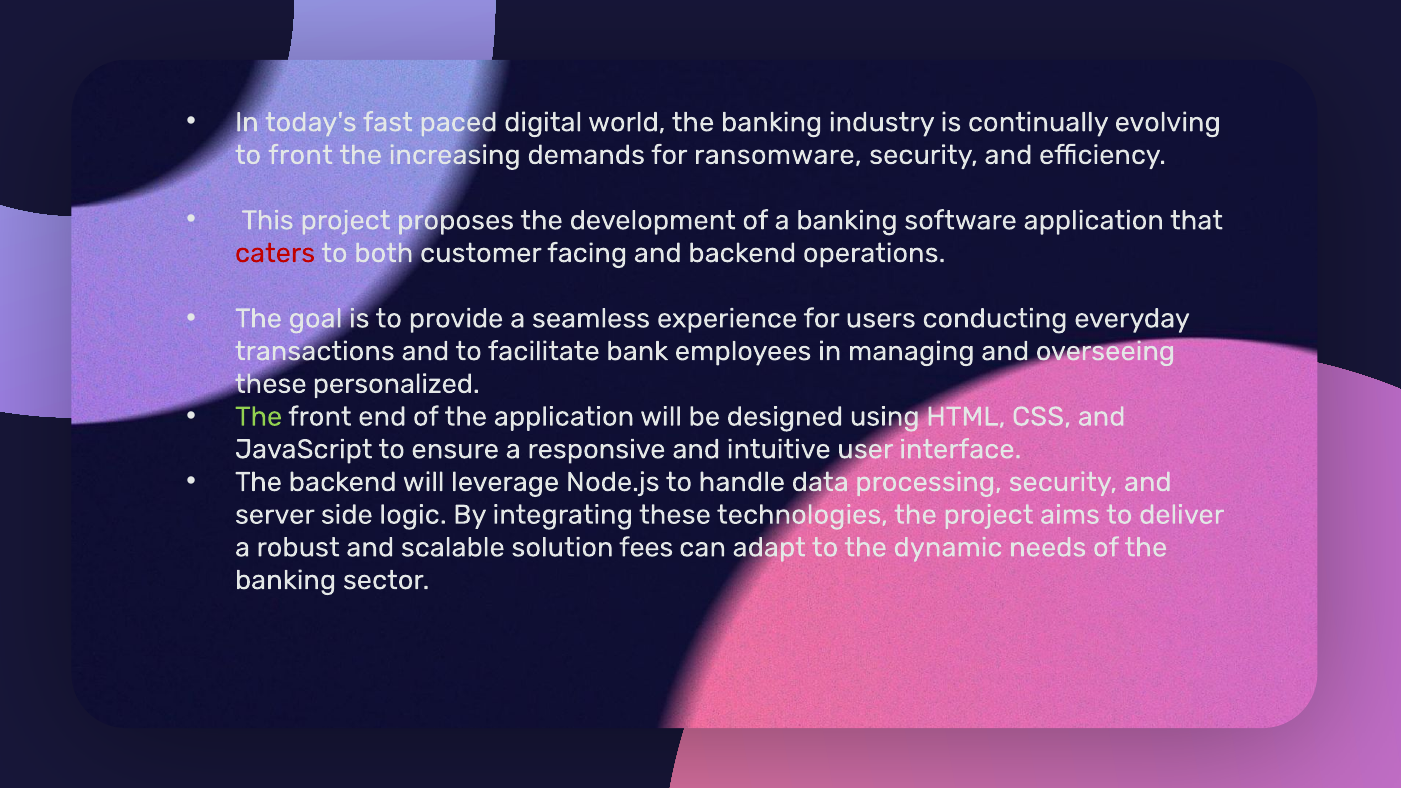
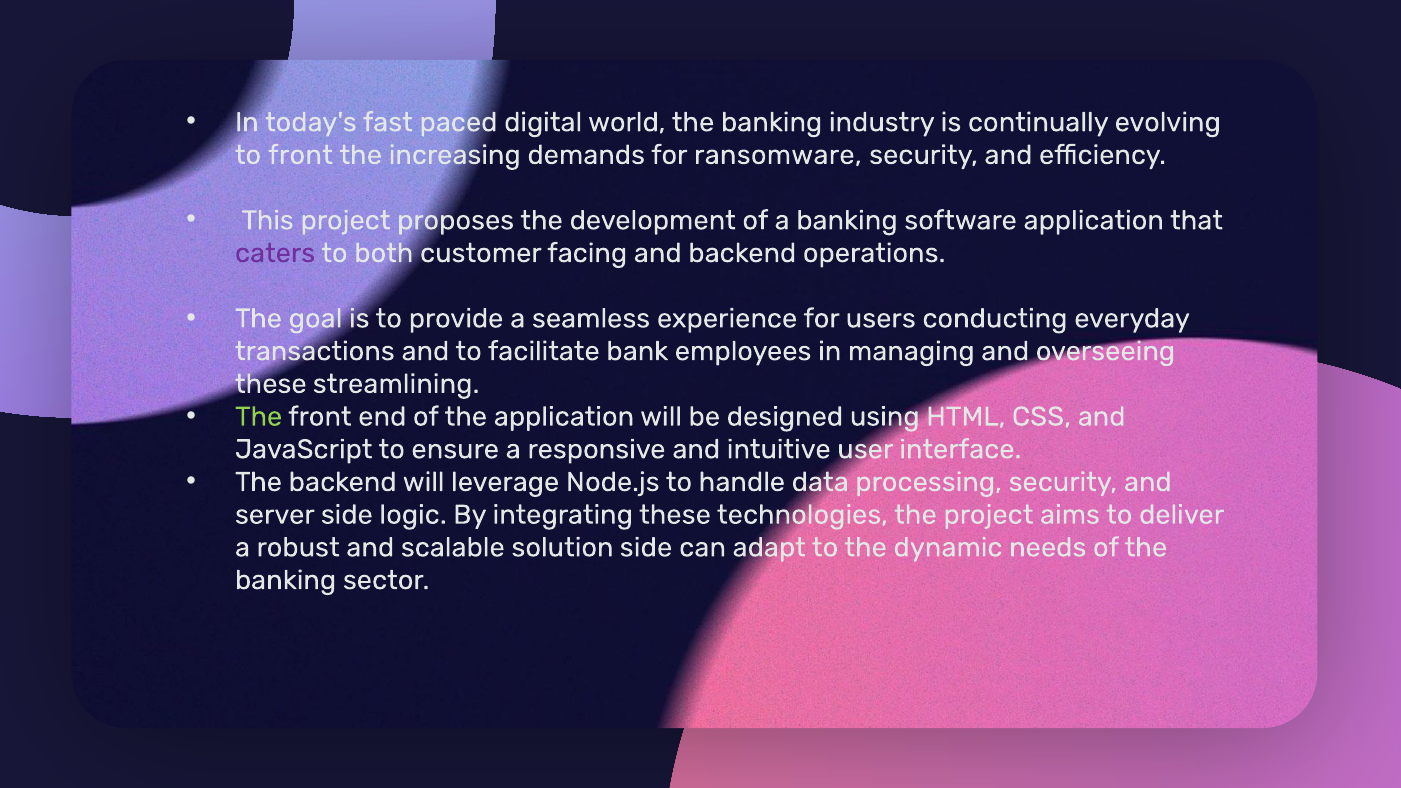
caters colour: red -> purple
personalized: personalized -> streamlining
solution fees: fees -> side
